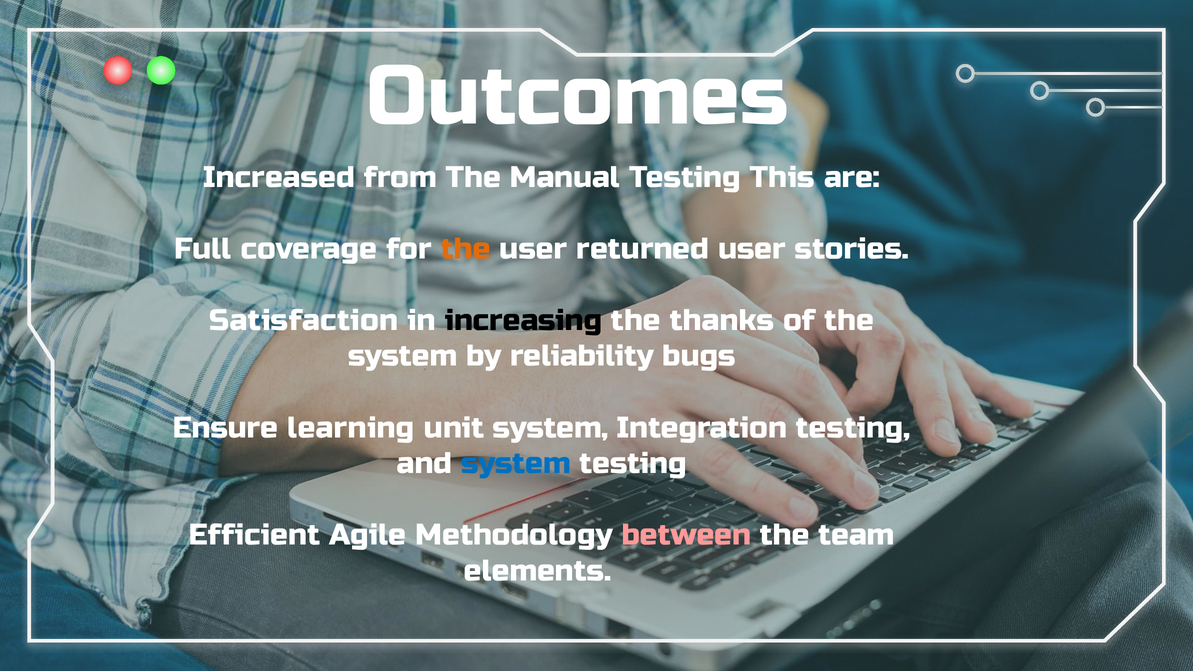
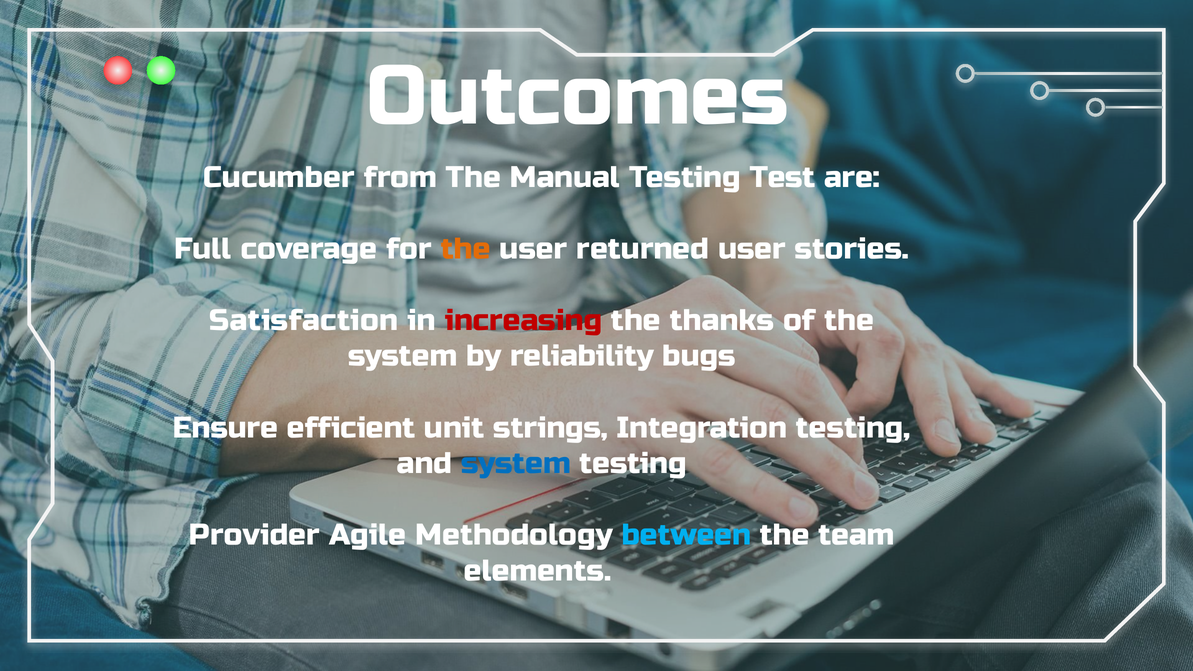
Increased: Increased -> Cucumber
This: This -> Test
increasing colour: black -> red
learning: learning -> efficient
unit system: system -> strings
Efficient: Efficient -> Provider
between colour: pink -> light blue
